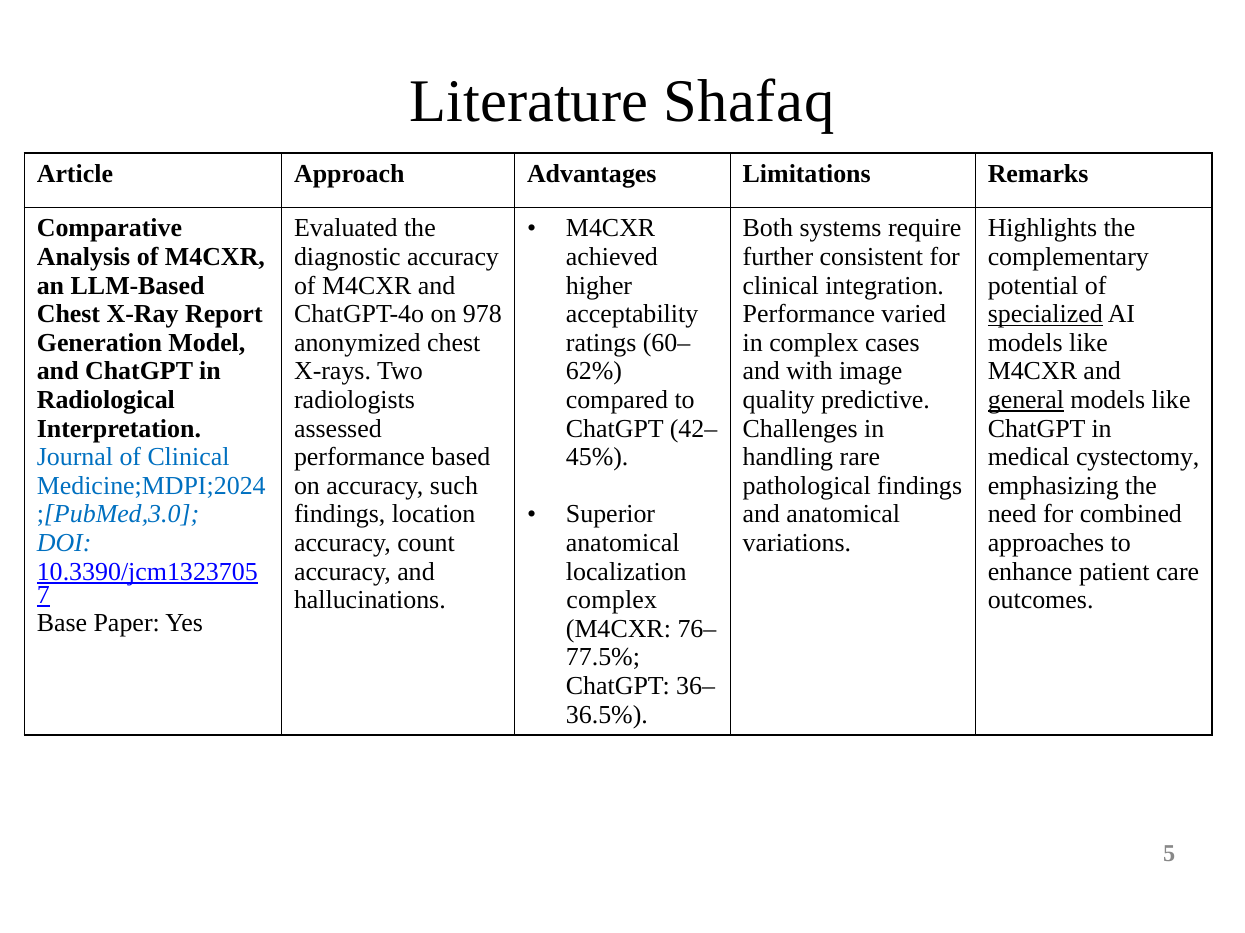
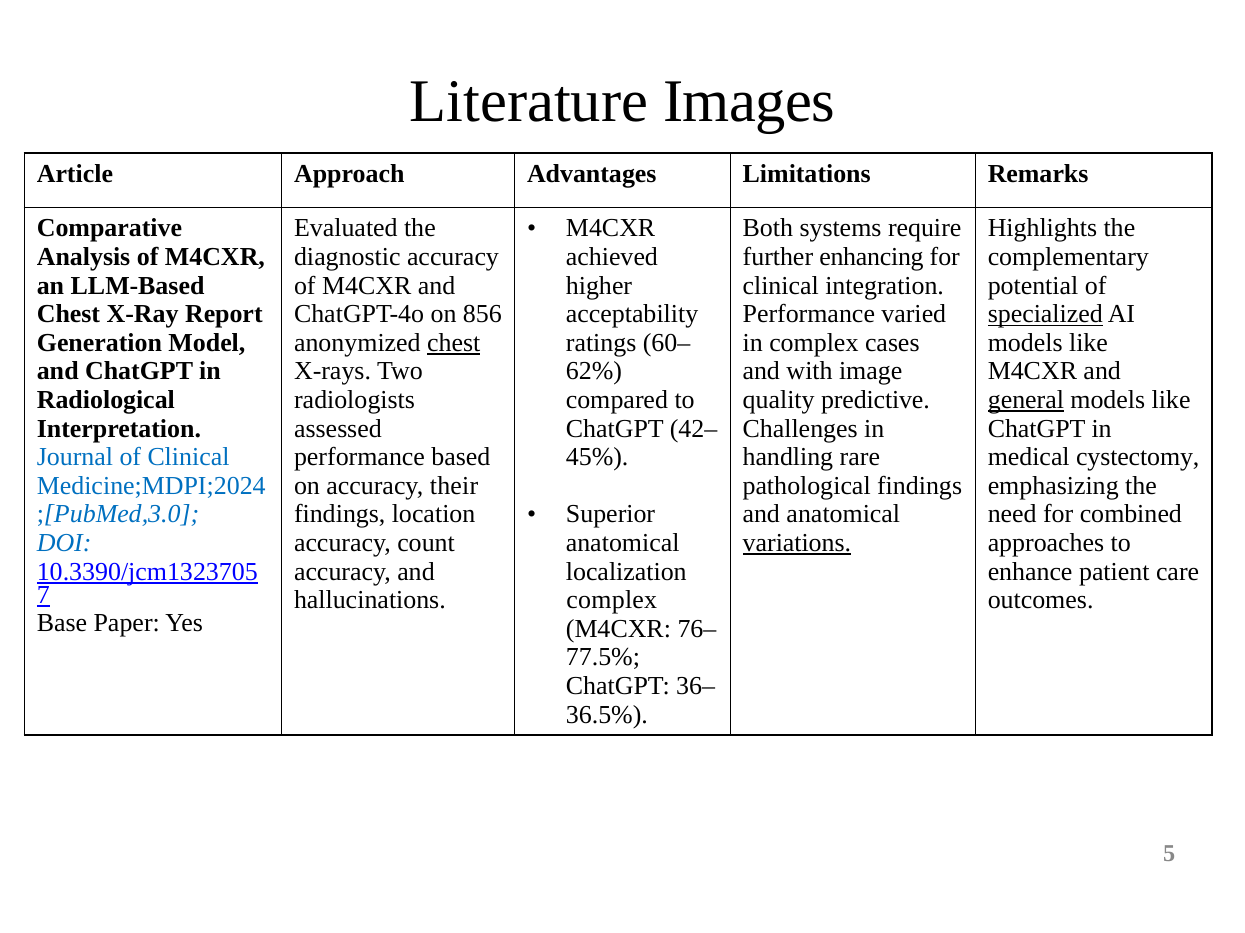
Shafaq: Shafaq -> Images
consistent: consistent -> enhancing
978: 978 -> 856
chest at (454, 343) underline: none -> present
such: such -> their
variations underline: none -> present
